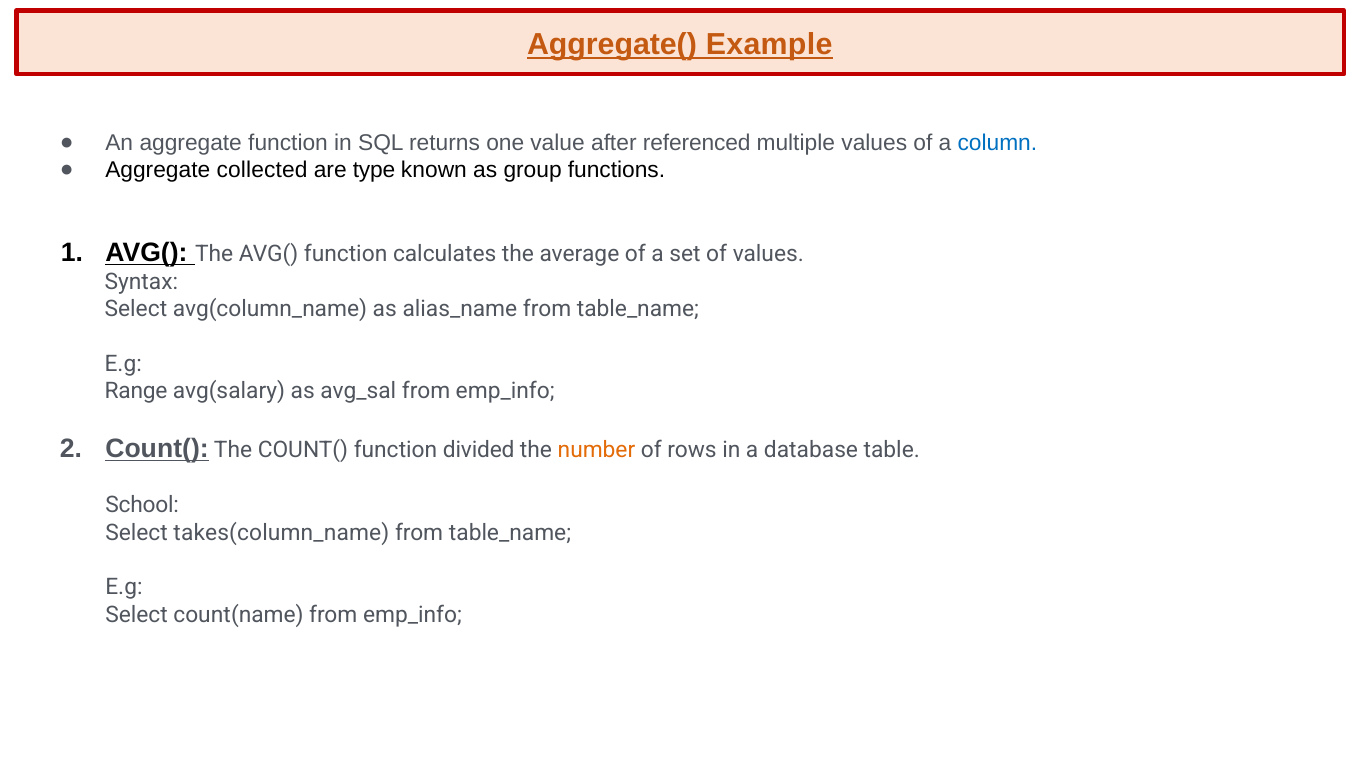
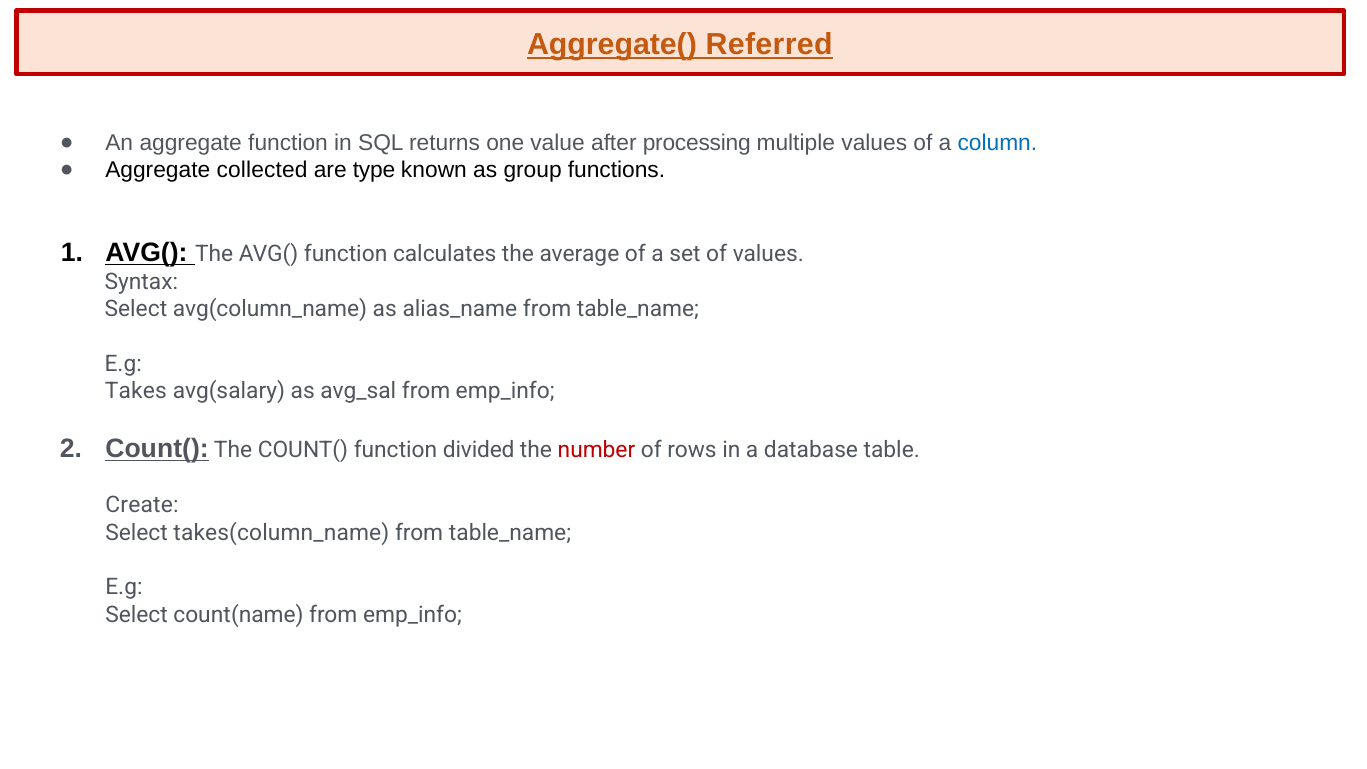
Example: Example -> Referred
referenced: referenced -> processing
Range: Range -> Takes
number colour: orange -> red
School: School -> Create
